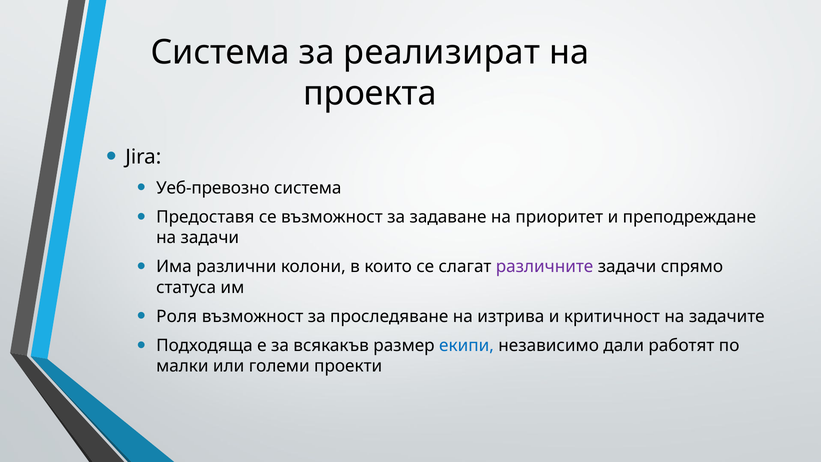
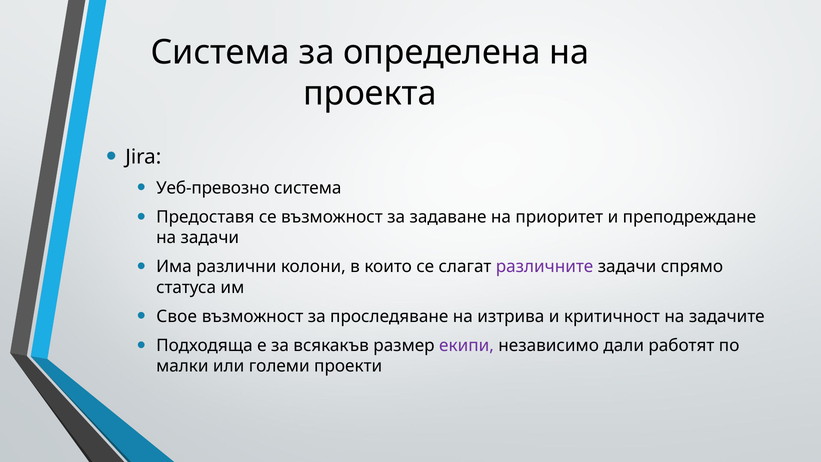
реализират: реализират -> определена
Роля: Роля -> Свое
екипи colour: blue -> purple
